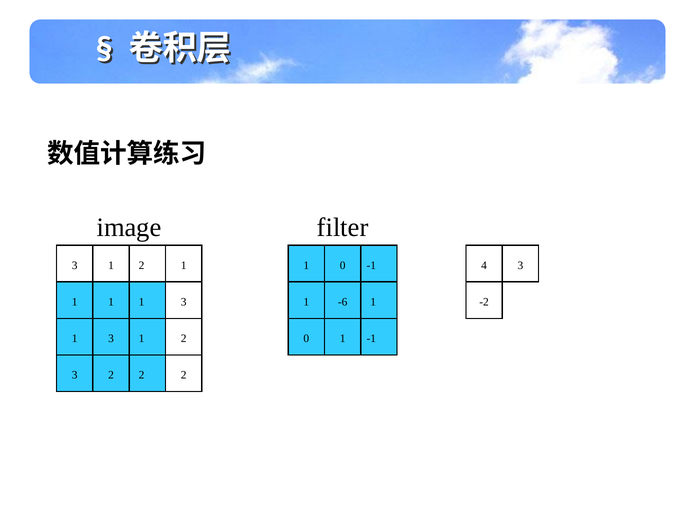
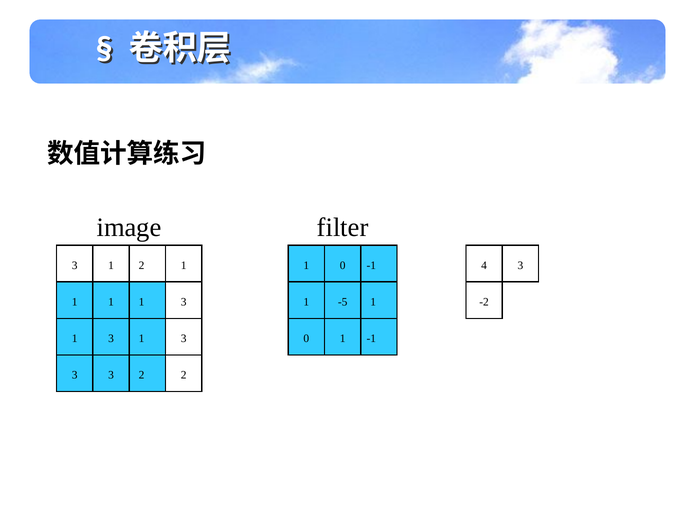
-6: -6 -> -5
2 at (184, 338): 2 -> 3
2 at (111, 375): 2 -> 3
